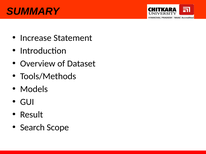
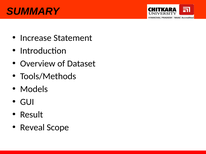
Search: Search -> Reveal
